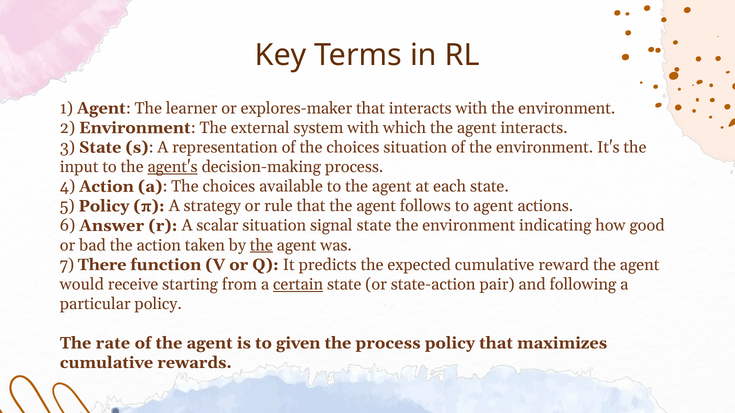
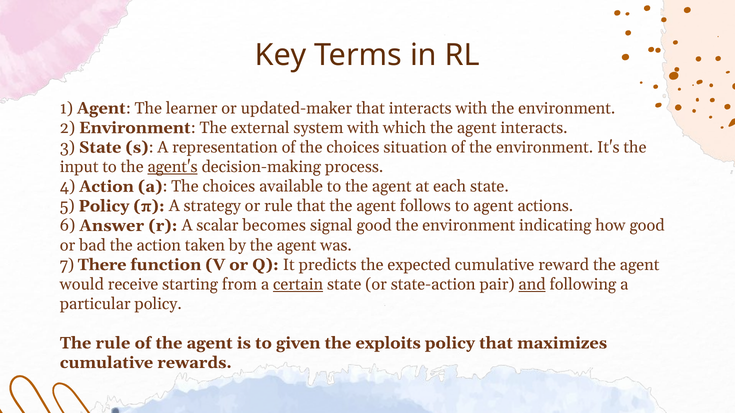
explores-maker: explores-maker -> updated-maker
scalar situation: situation -> becomes
signal state: state -> good
the at (261, 245) underline: present -> none
and underline: none -> present
The rate: rate -> rule
the process: process -> exploits
